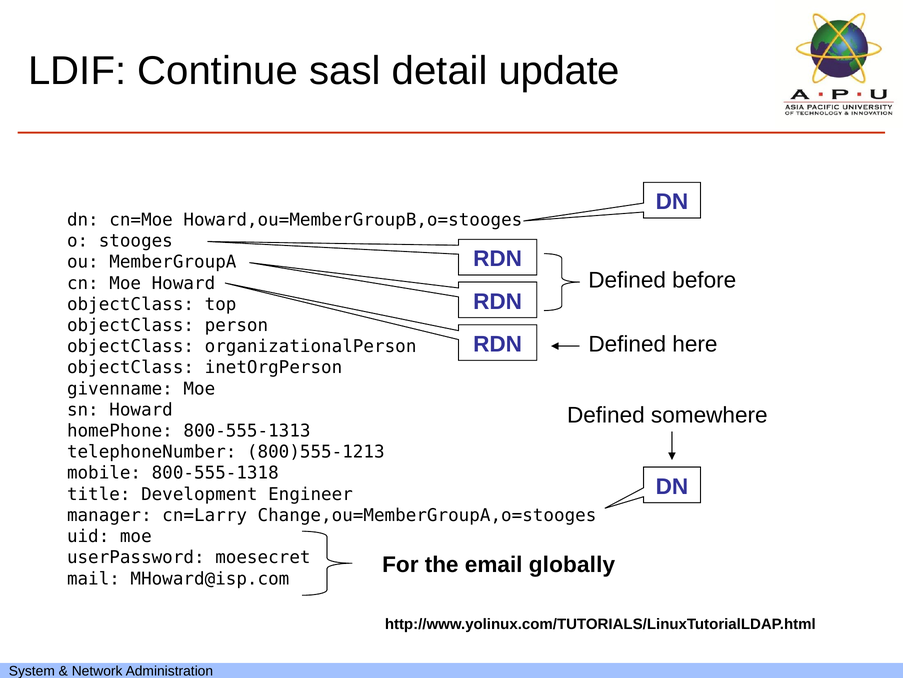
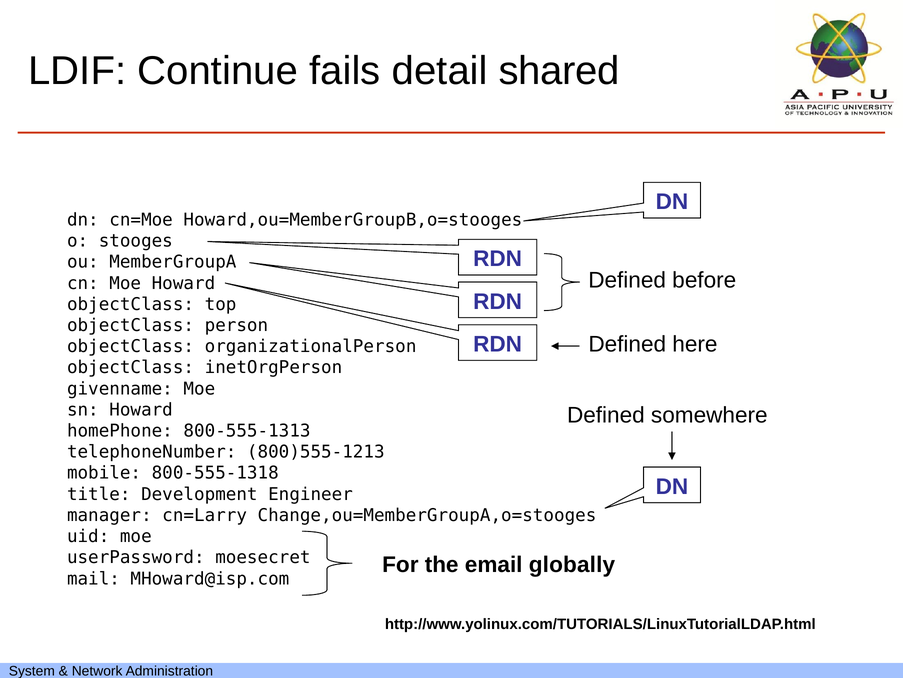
sasl: sasl -> fails
update: update -> shared
